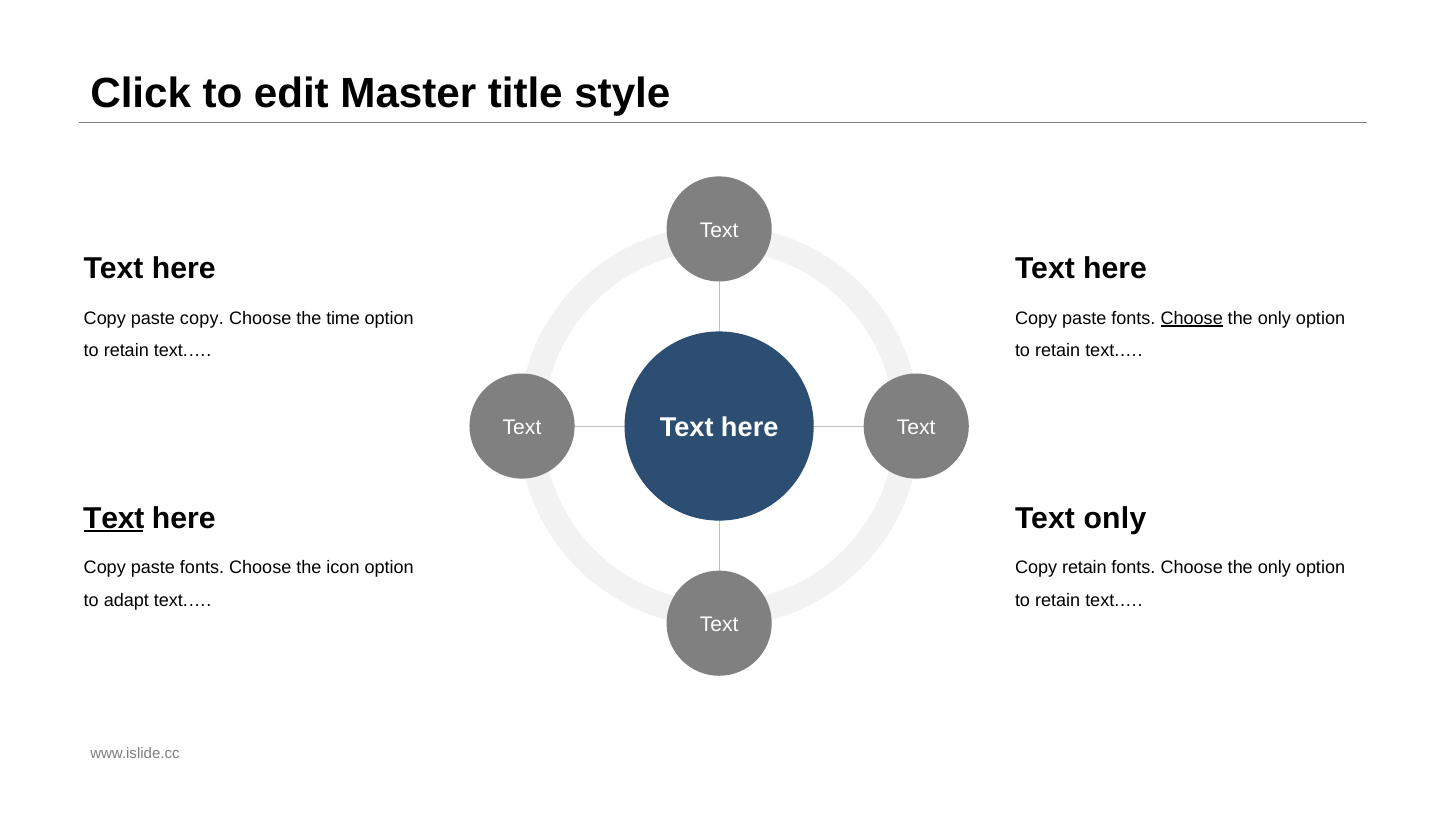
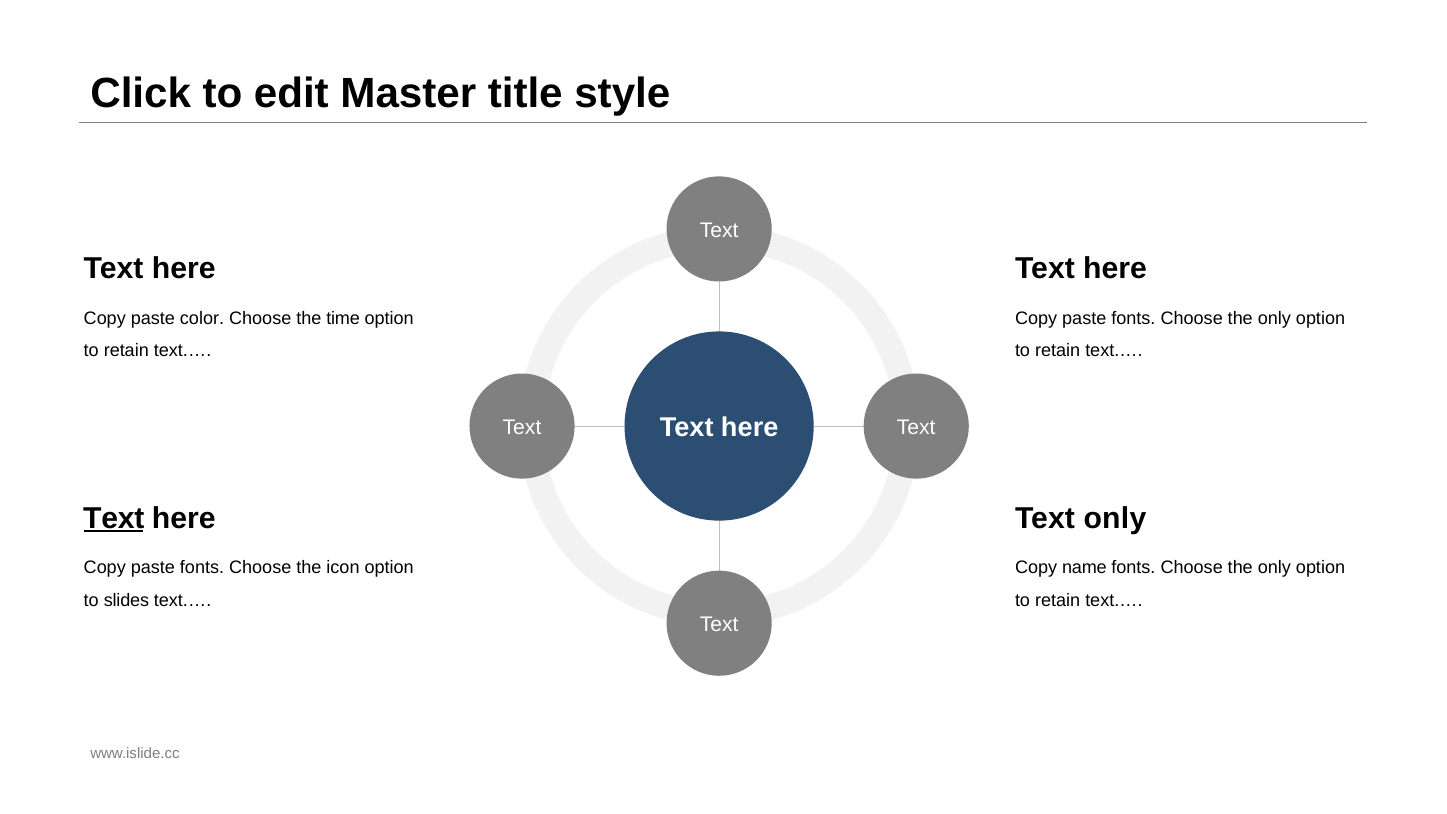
paste copy: copy -> color
Choose at (1192, 318) underline: present -> none
Copy retain: retain -> name
adapt: adapt -> slides
